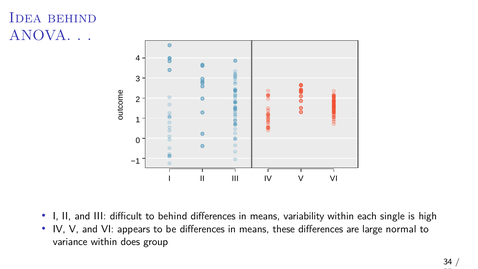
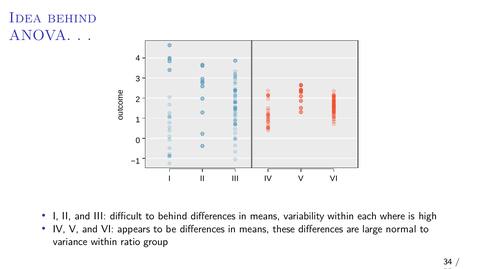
single: single -> where
does: does -> ratio
